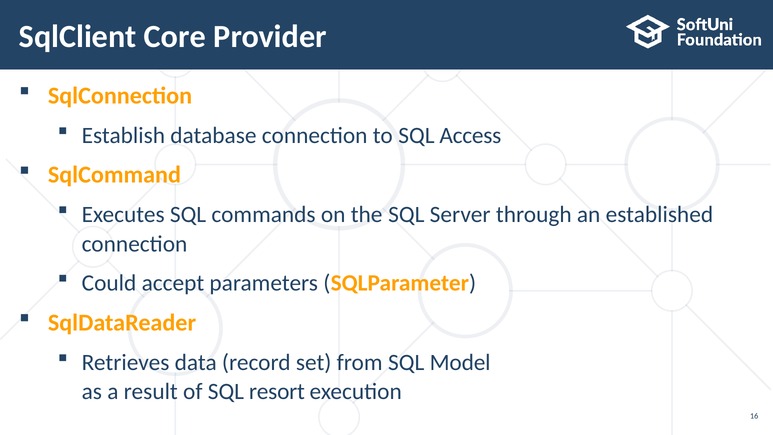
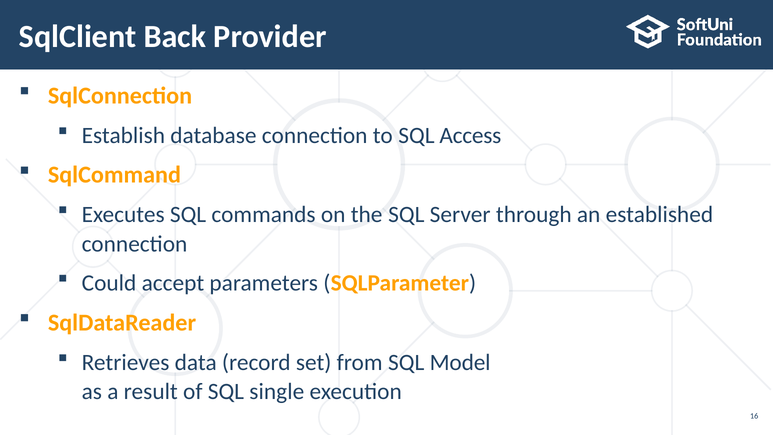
Core: Core -> Back
resort: resort -> single
